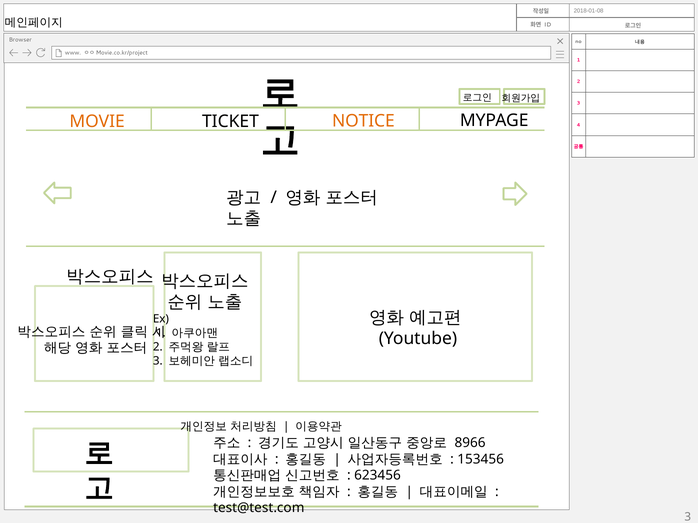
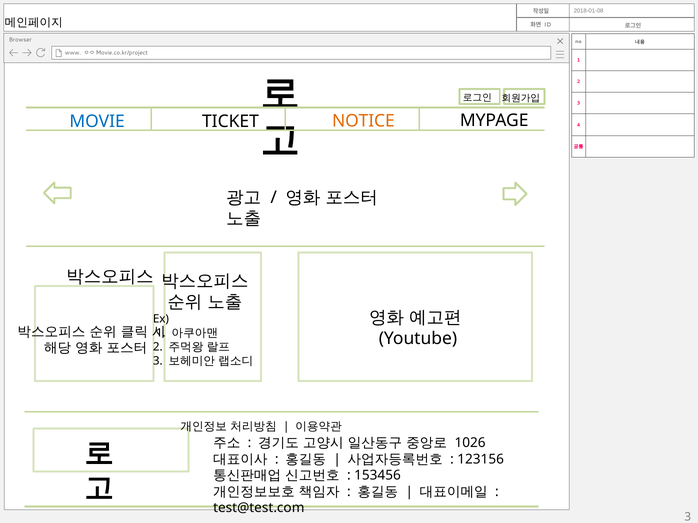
MOVIE colour: orange -> blue
8966: 8966 -> 1026
153456: 153456 -> 123156
623456: 623456 -> 153456
